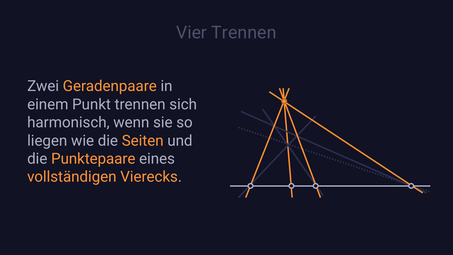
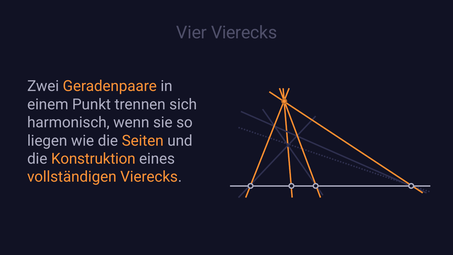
Vier Trennen: Trennen -> Vierecks
Punktepaare: Punktepaare -> Konstruktion
